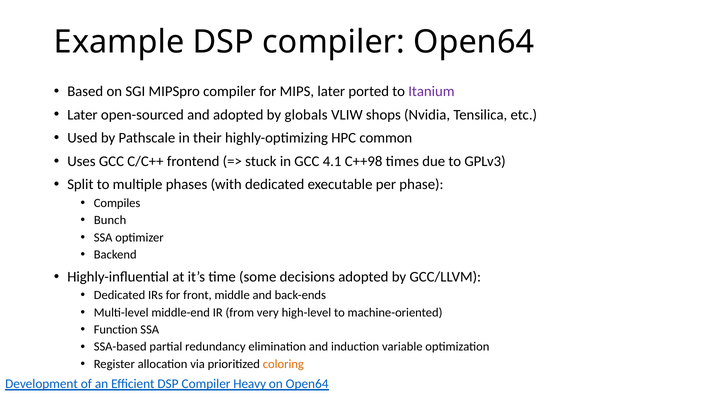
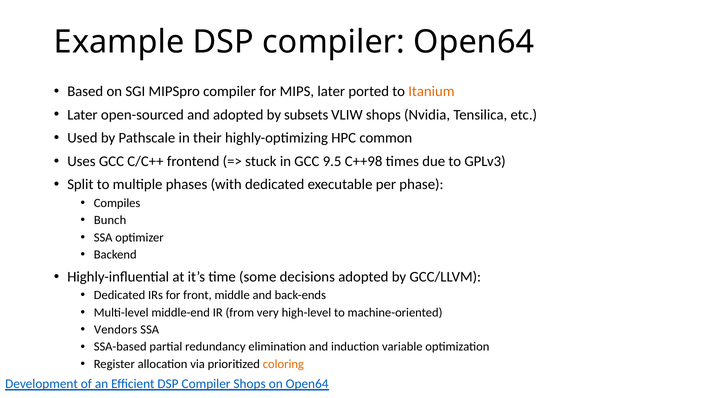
Itanium colour: purple -> orange
globals: globals -> subsets
4.1: 4.1 -> 9.5
Function: Function -> Vendors
Compiler Heavy: Heavy -> Shops
